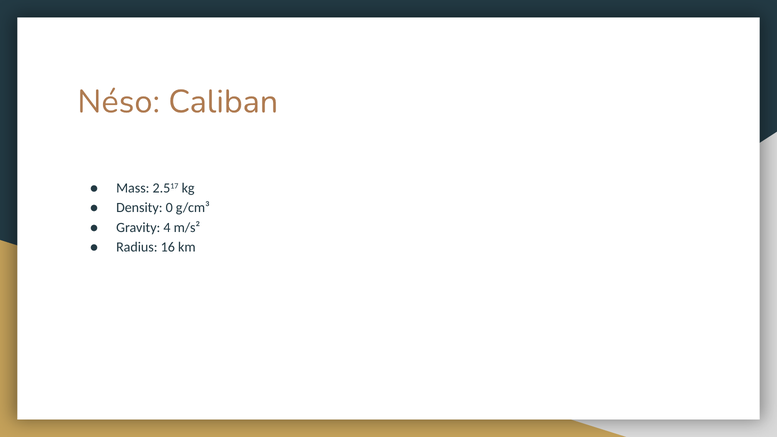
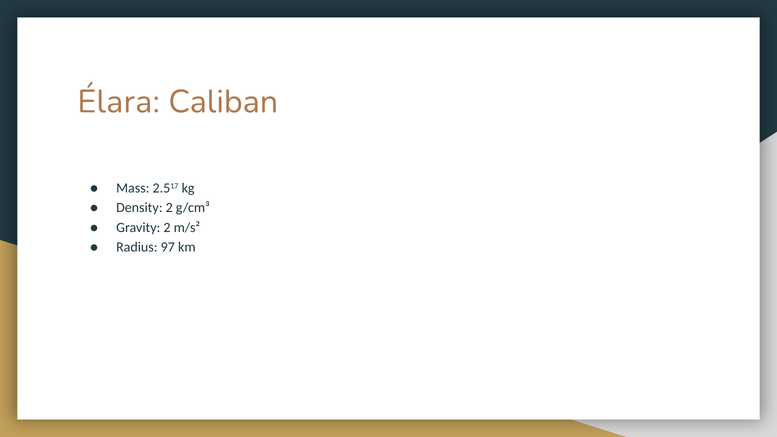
Néso: Néso -> Élara
Density 0: 0 -> 2
Gravity 4: 4 -> 2
16: 16 -> 97
